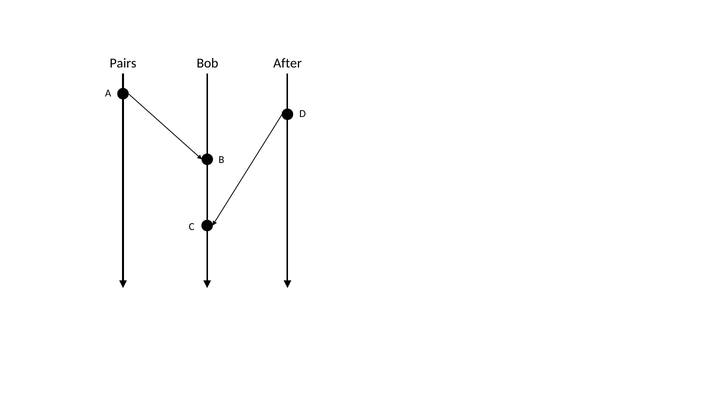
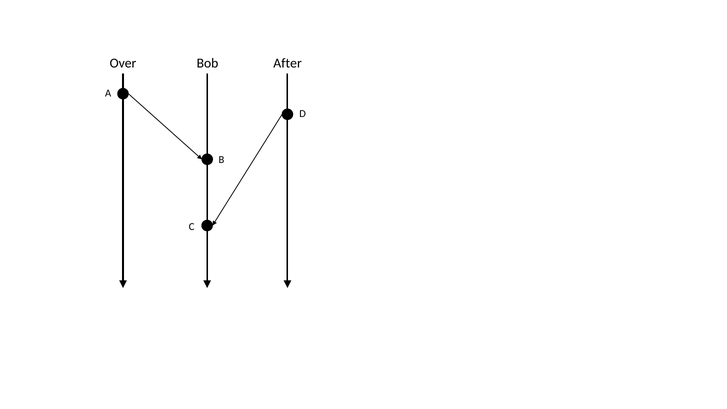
Pairs: Pairs -> Over
